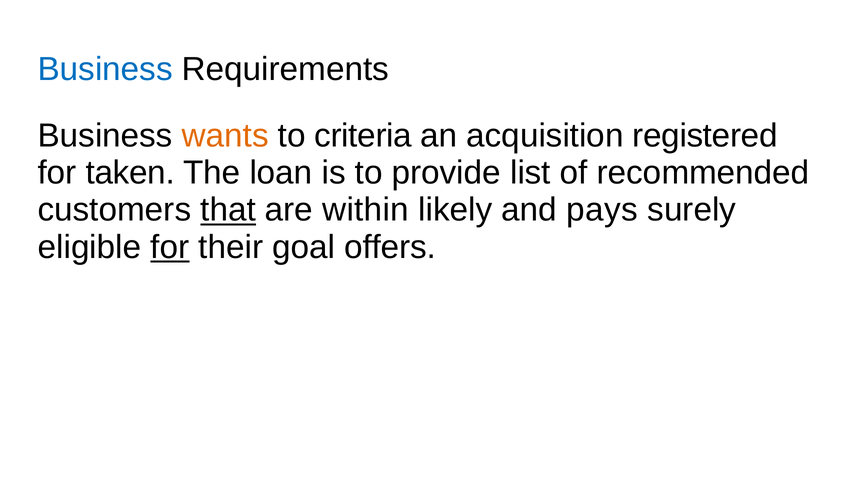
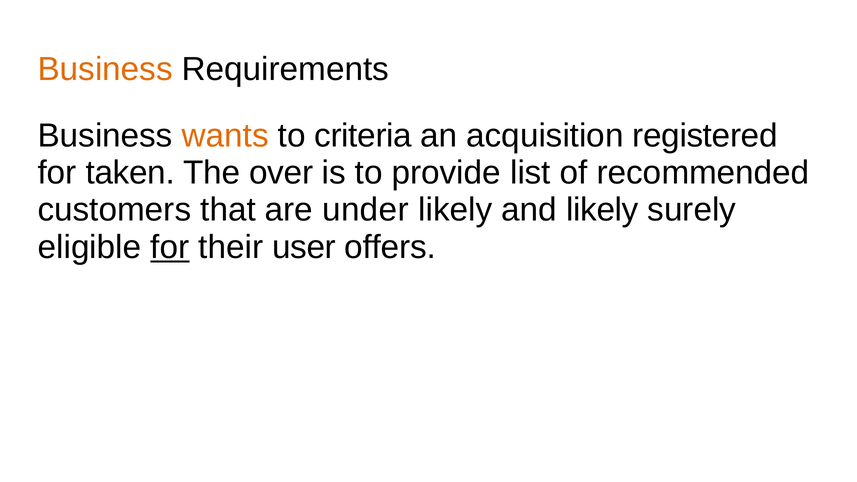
Business at (105, 69) colour: blue -> orange
loan: loan -> over
that underline: present -> none
within: within -> under
and pays: pays -> likely
goal: goal -> user
